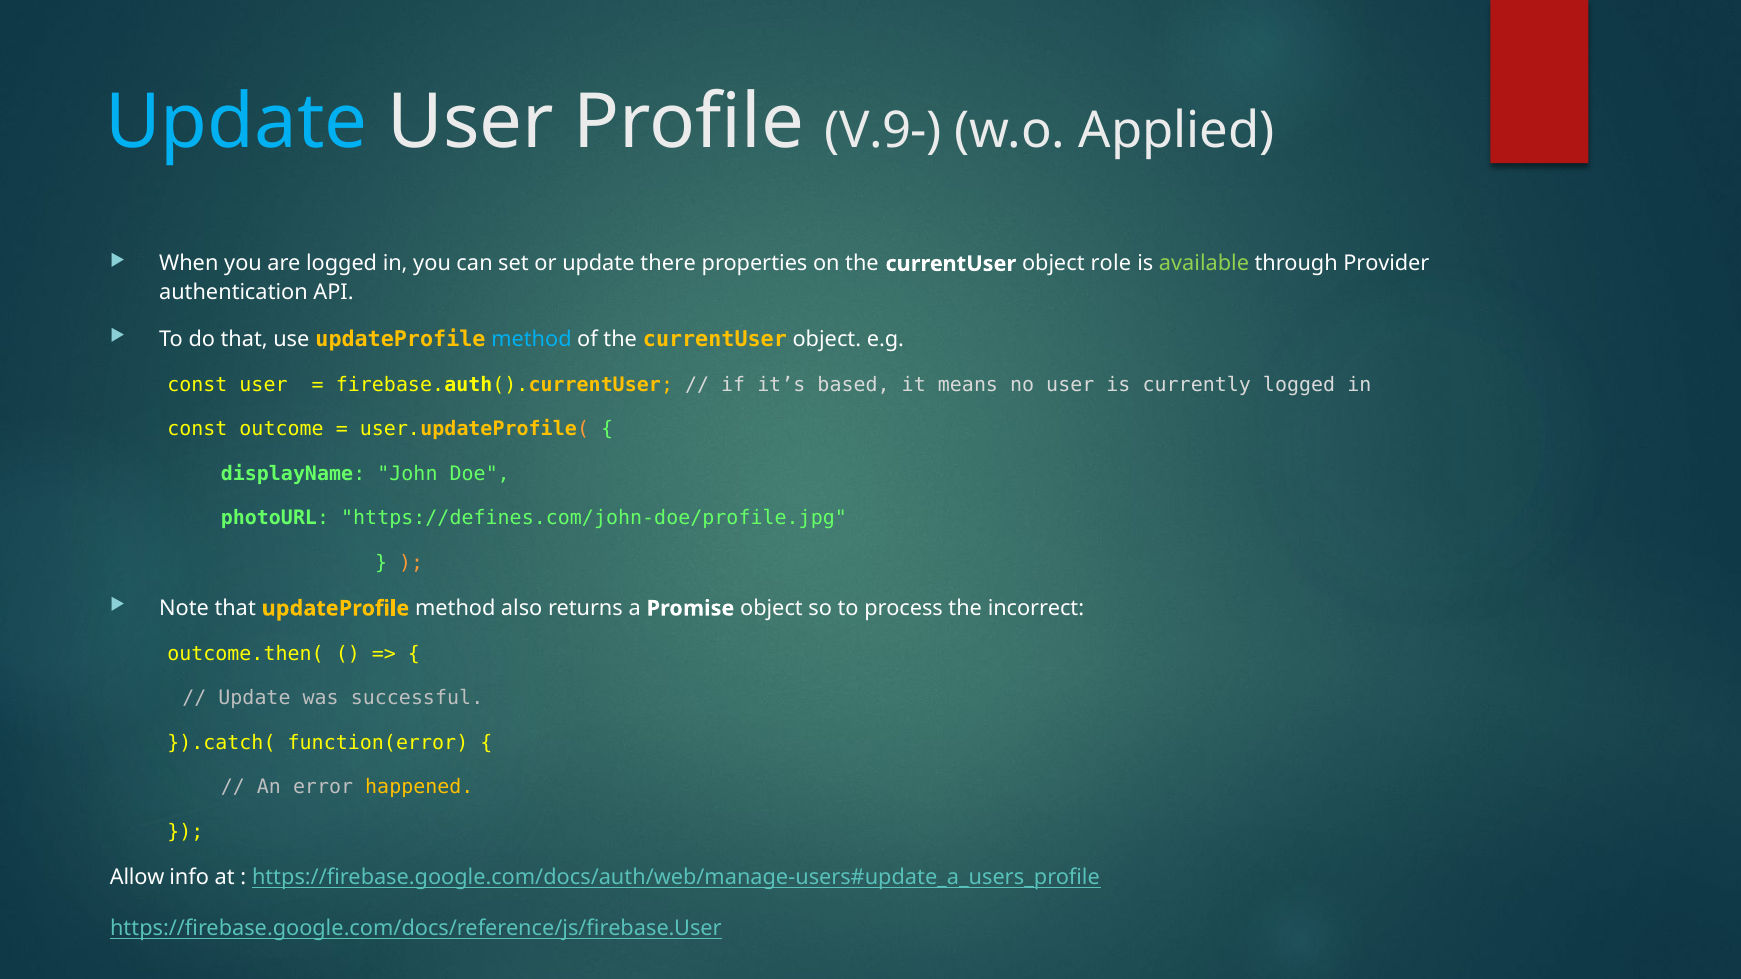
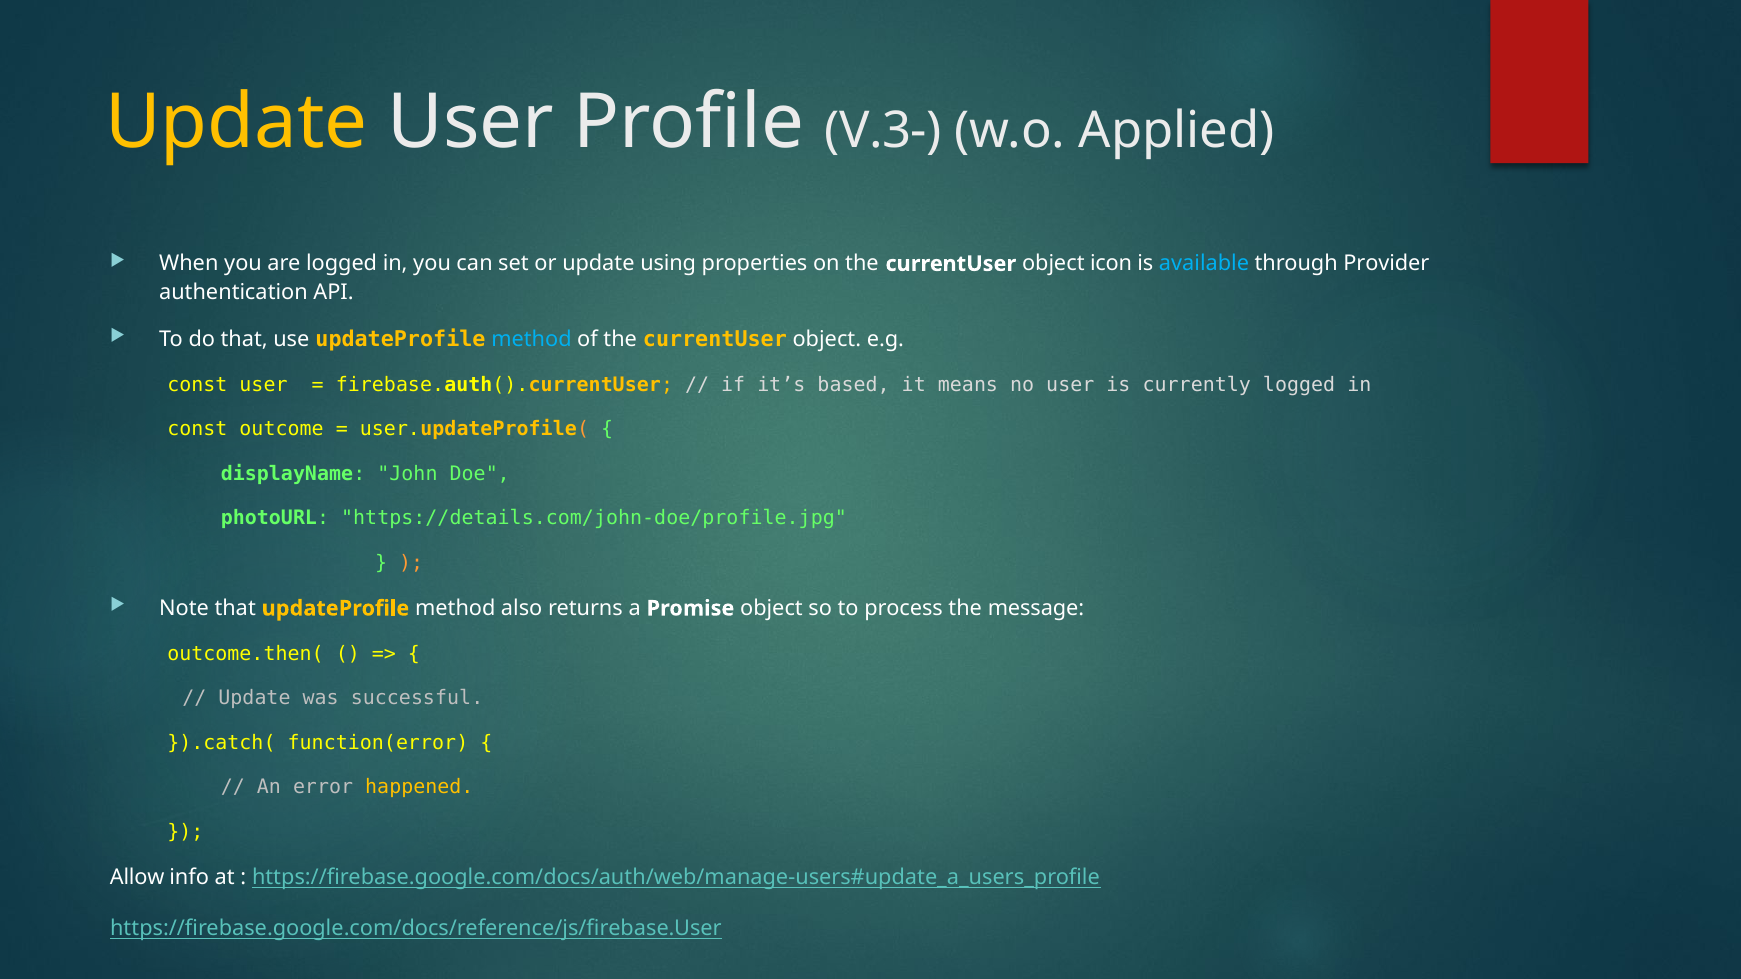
Update at (237, 122) colour: light blue -> yellow
V.9-: V.9- -> V.3-
there: there -> using
role: role -> icon
available colour: light green -> light blue
https://defines.com/john-doe/profile.jpg: https://defines.com/john-doe/profile.jpg -> https://details.com/john-doe/profile.jpg
incorrect: incorrect -> message
